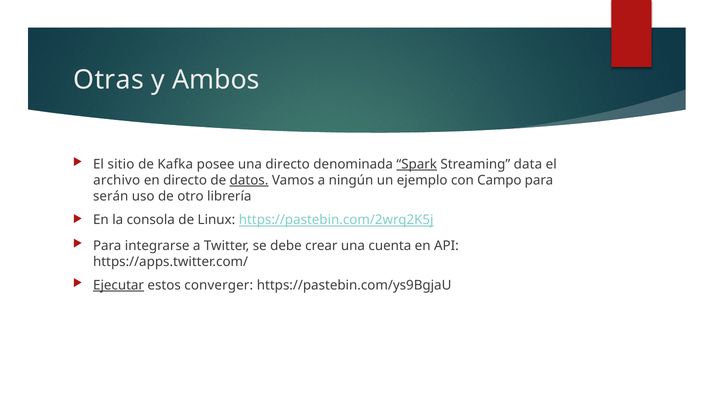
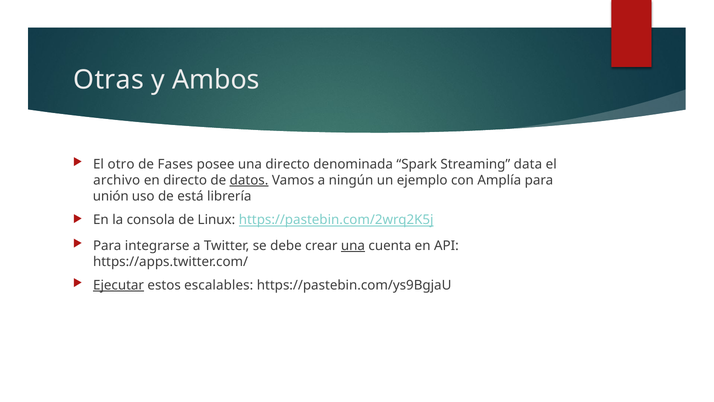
sitio: sitio -> otro
Kafka: Kafka -> Fases
Spark underline: present -> none
Campo: Campo -> Amplía
serán: serán -> unión
otro: otro -> está
una at (353, 245) underline: none -> present
converger: converger -> escalables
